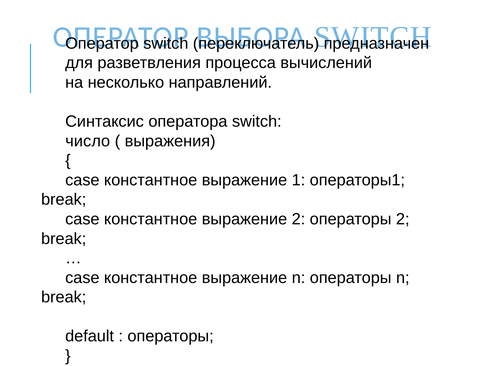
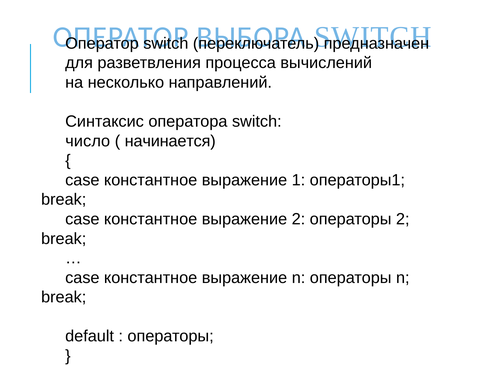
выражения: выражения -> начинается
